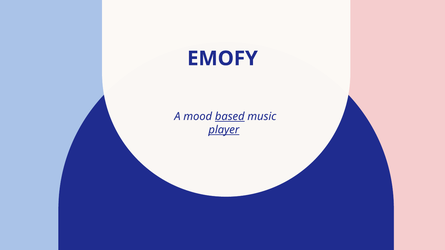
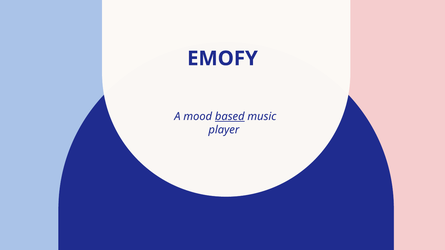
player underline: present -> none
